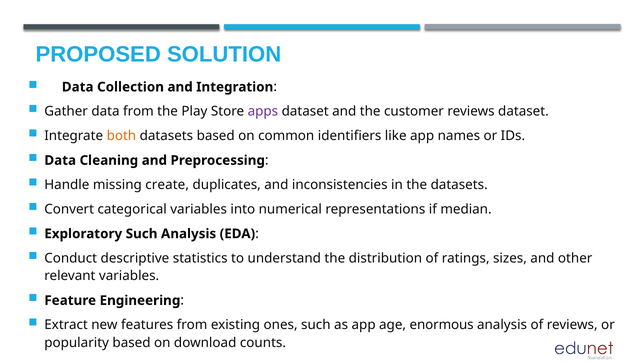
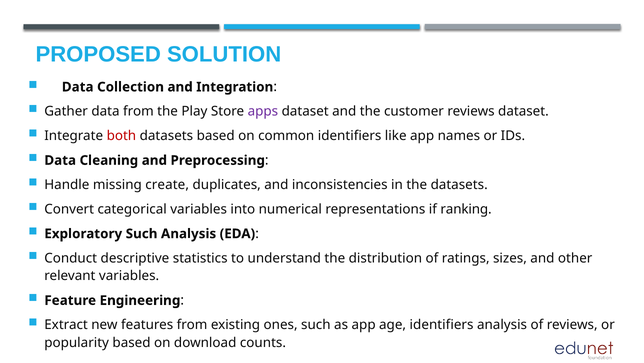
both colour: orange -> red
median: median -> ranking
age enormous: enormous -> identifiers
